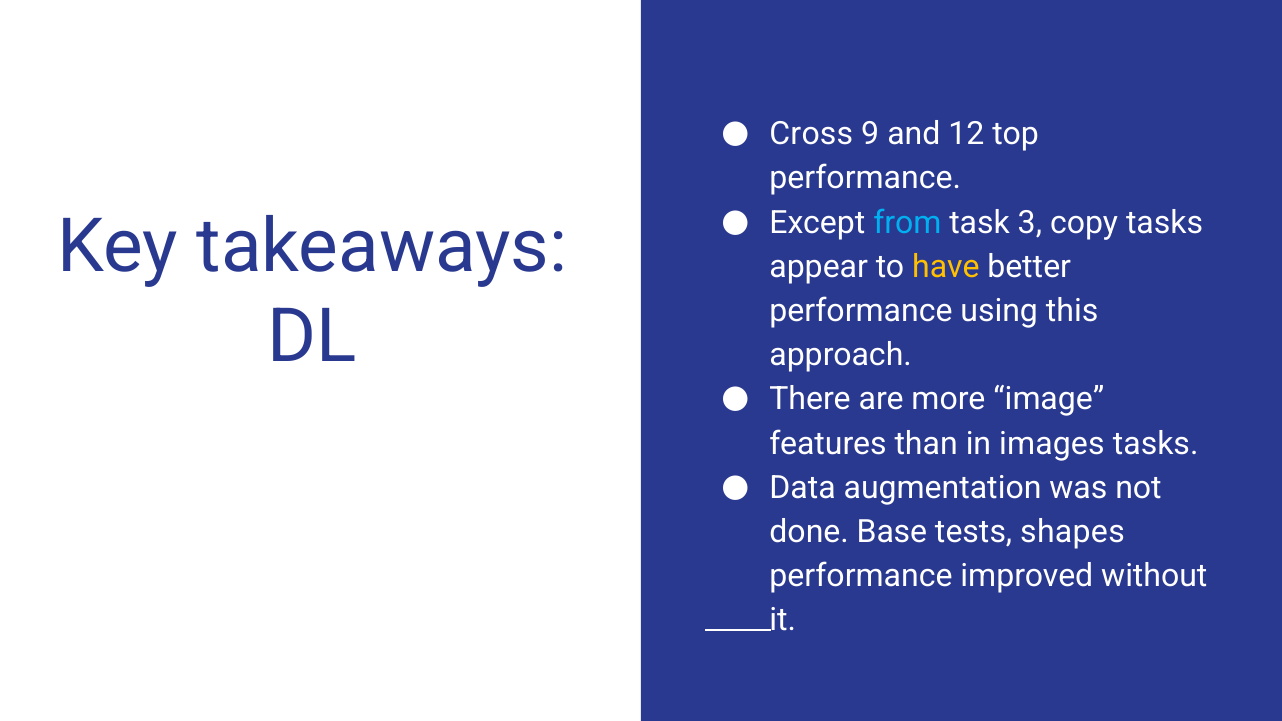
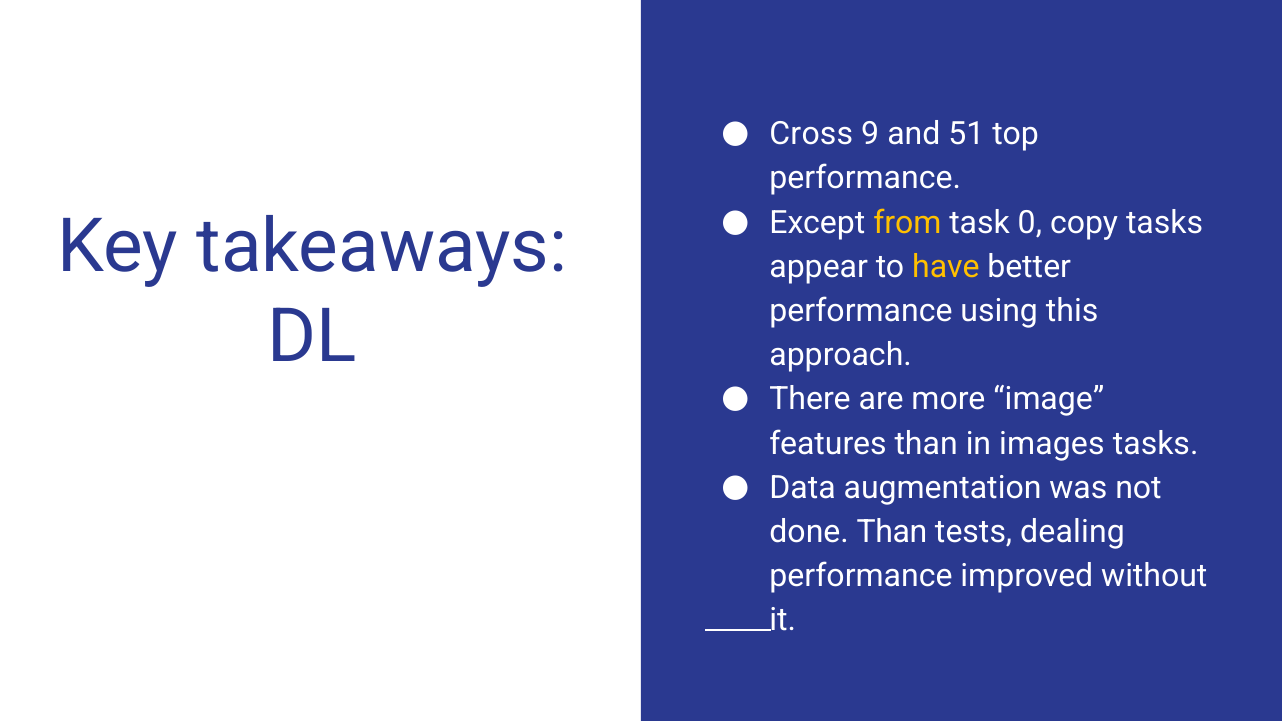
12: 12 -> 51
from colour: light blue -> yellow
3: 3 -> 0
done Base: Base -> Than
shapes: shapes -> dealing
